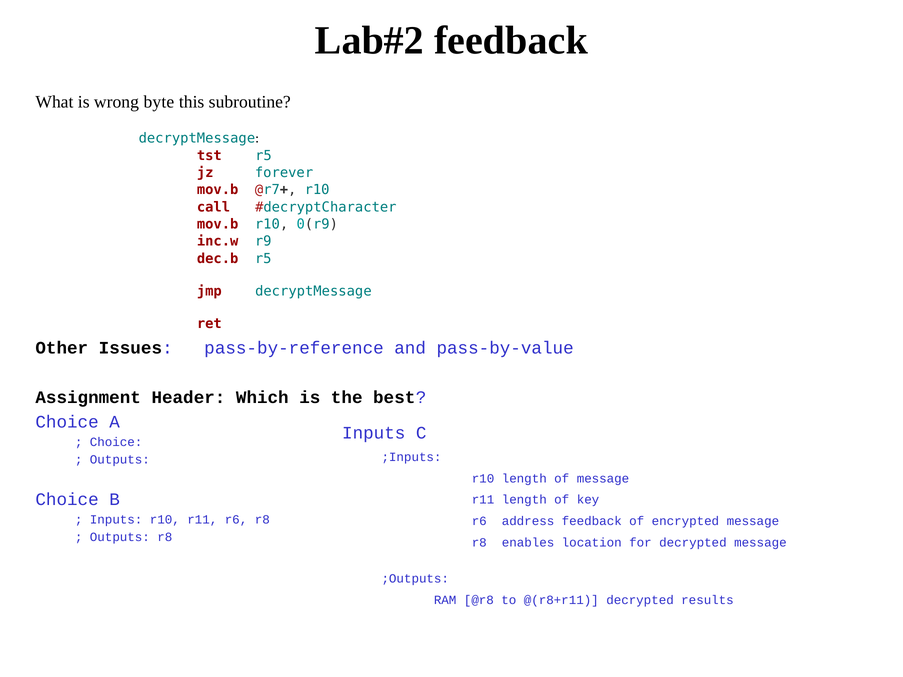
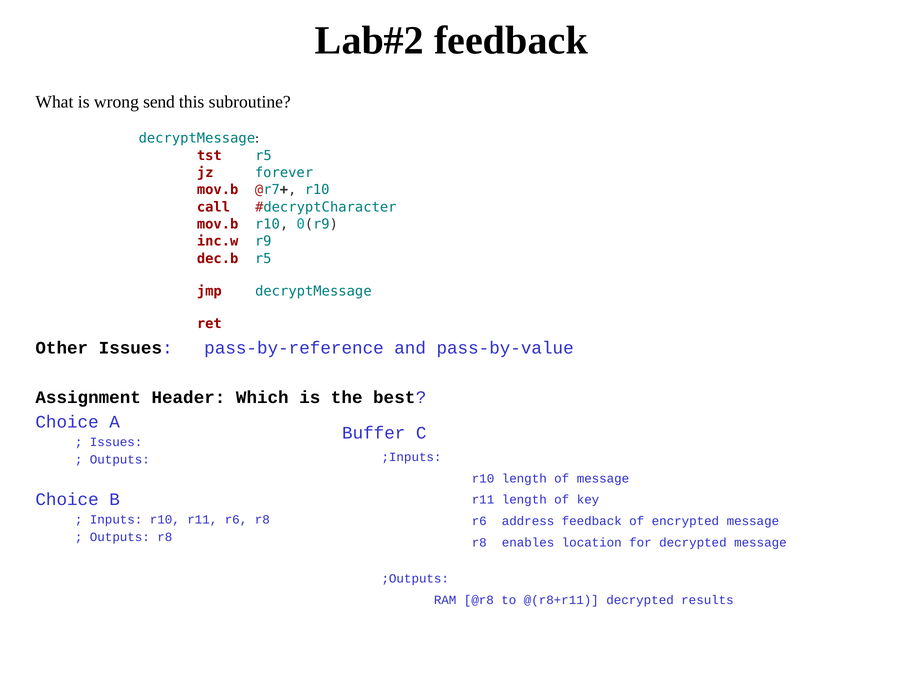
byte: byte -> send
Inputs at (374, 433): Inputs -> Buffer
Choice at (116, 442): Choice -> Issues
